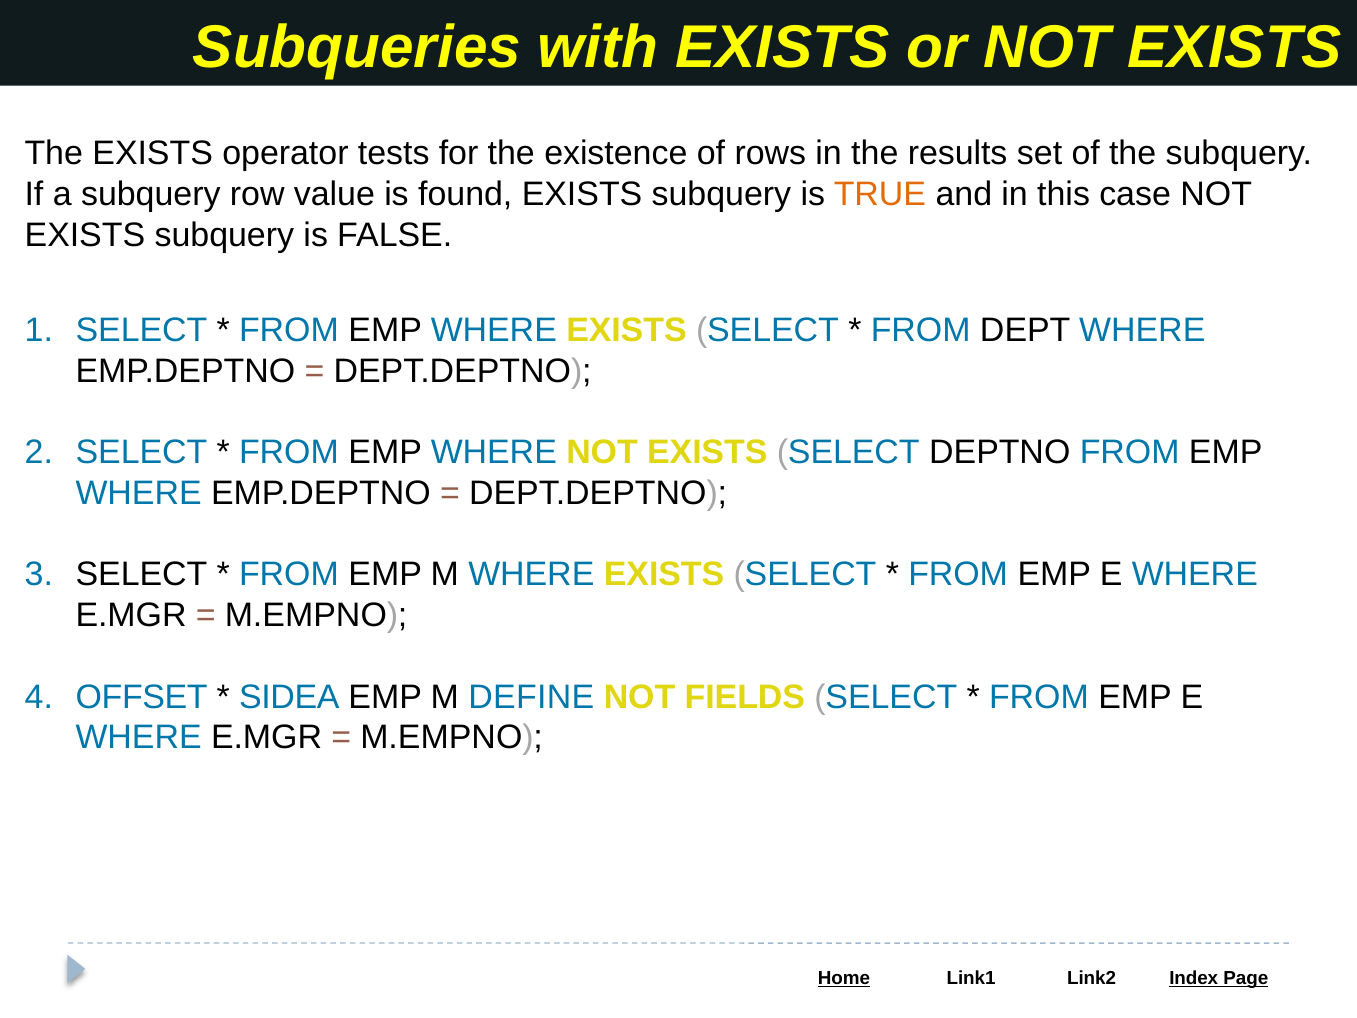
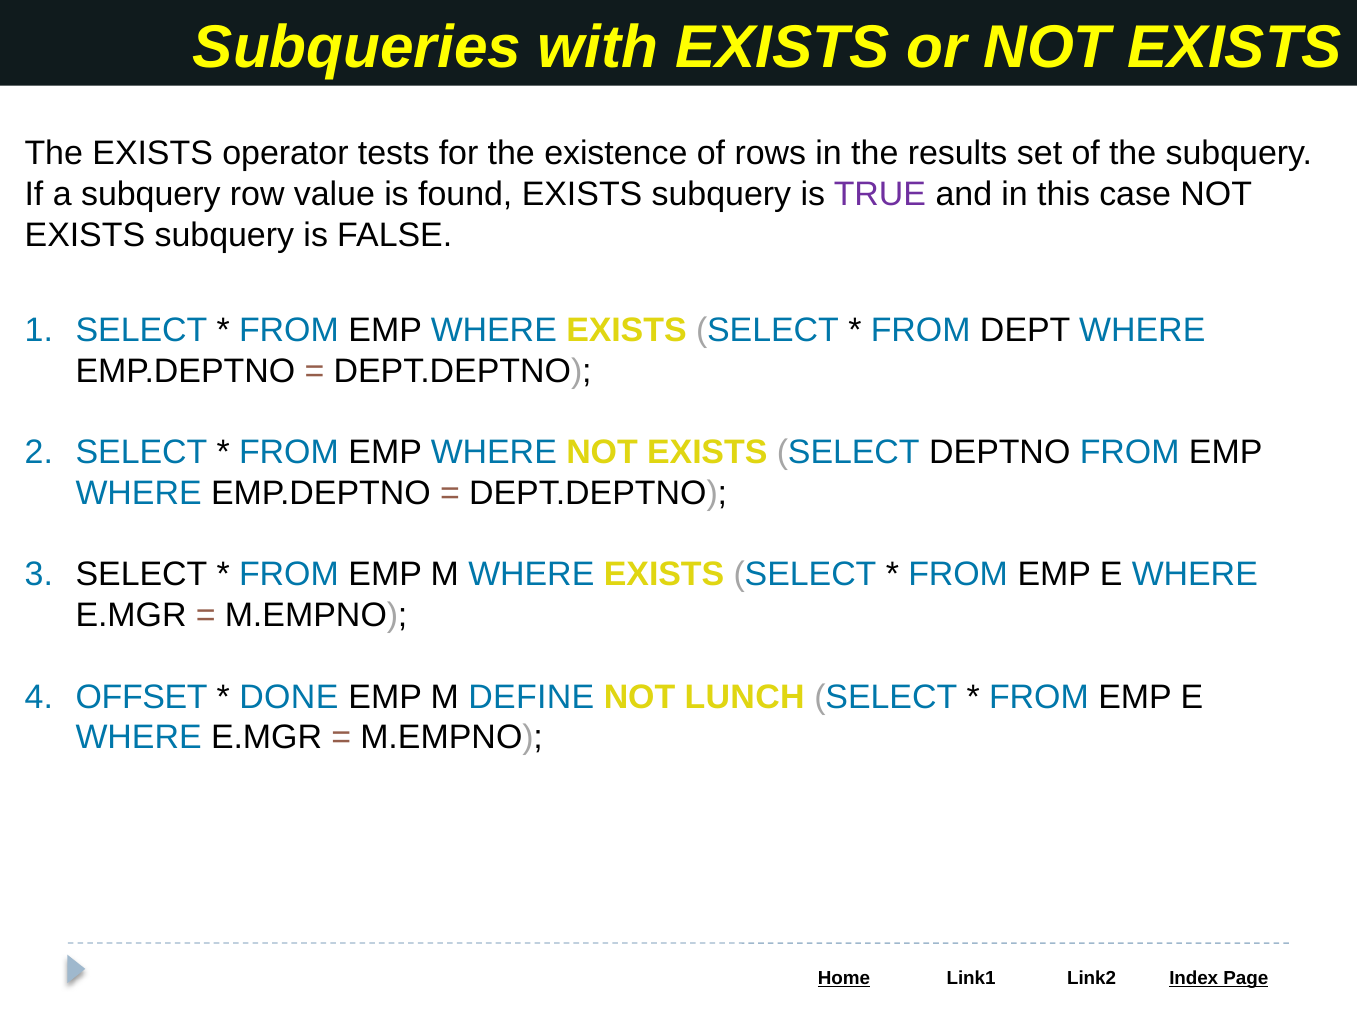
TRUE colour: orange -> purple
SIDEA: SIDEA -> DONE
FIELDS: FIELDS -> LUNCH
